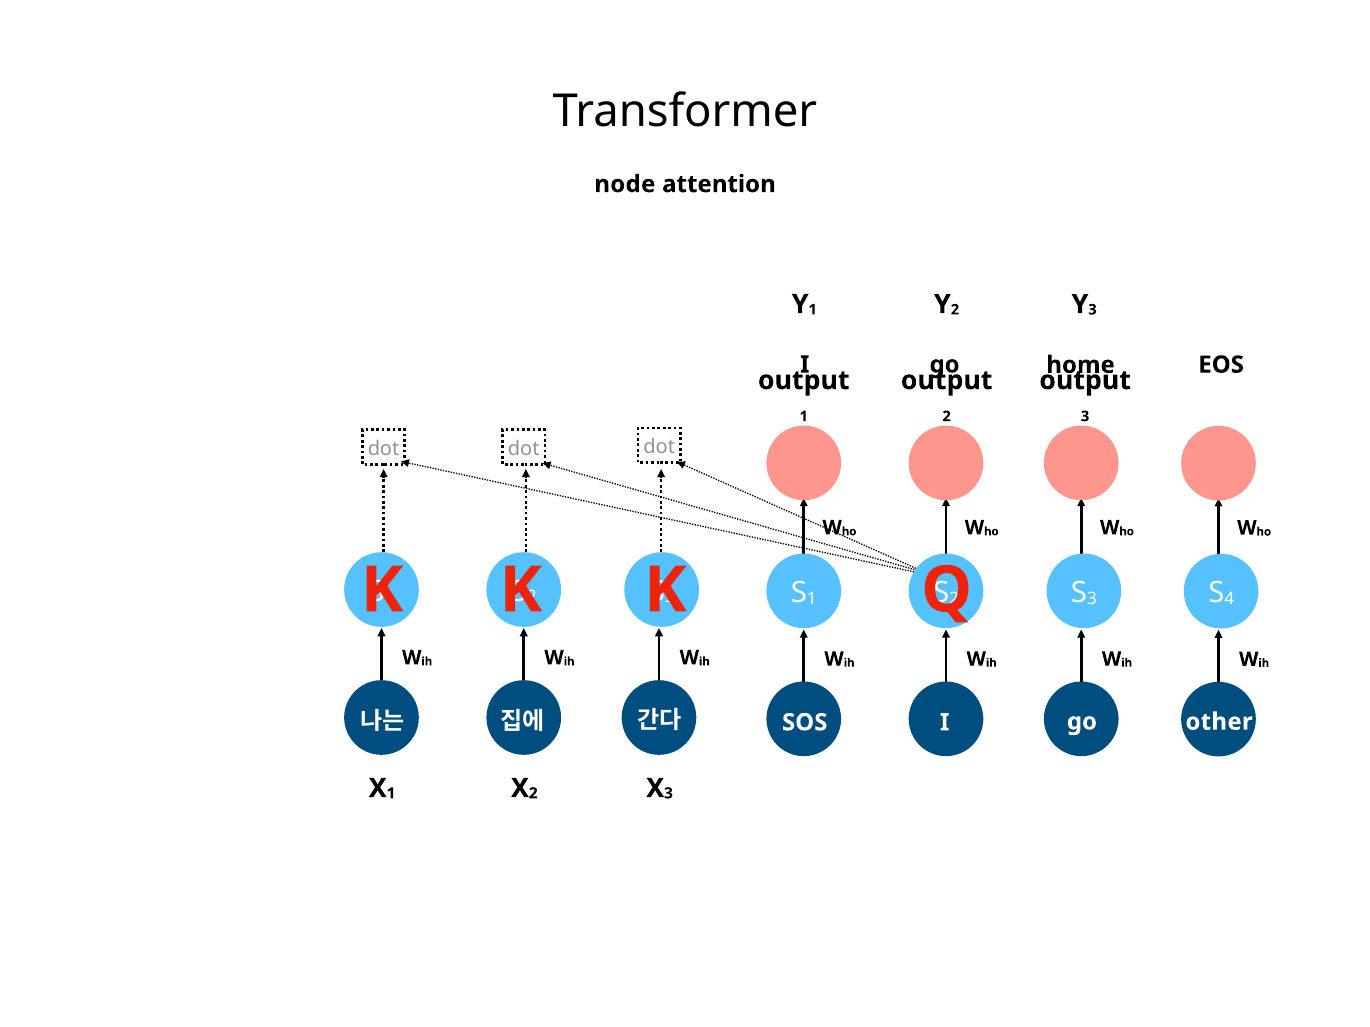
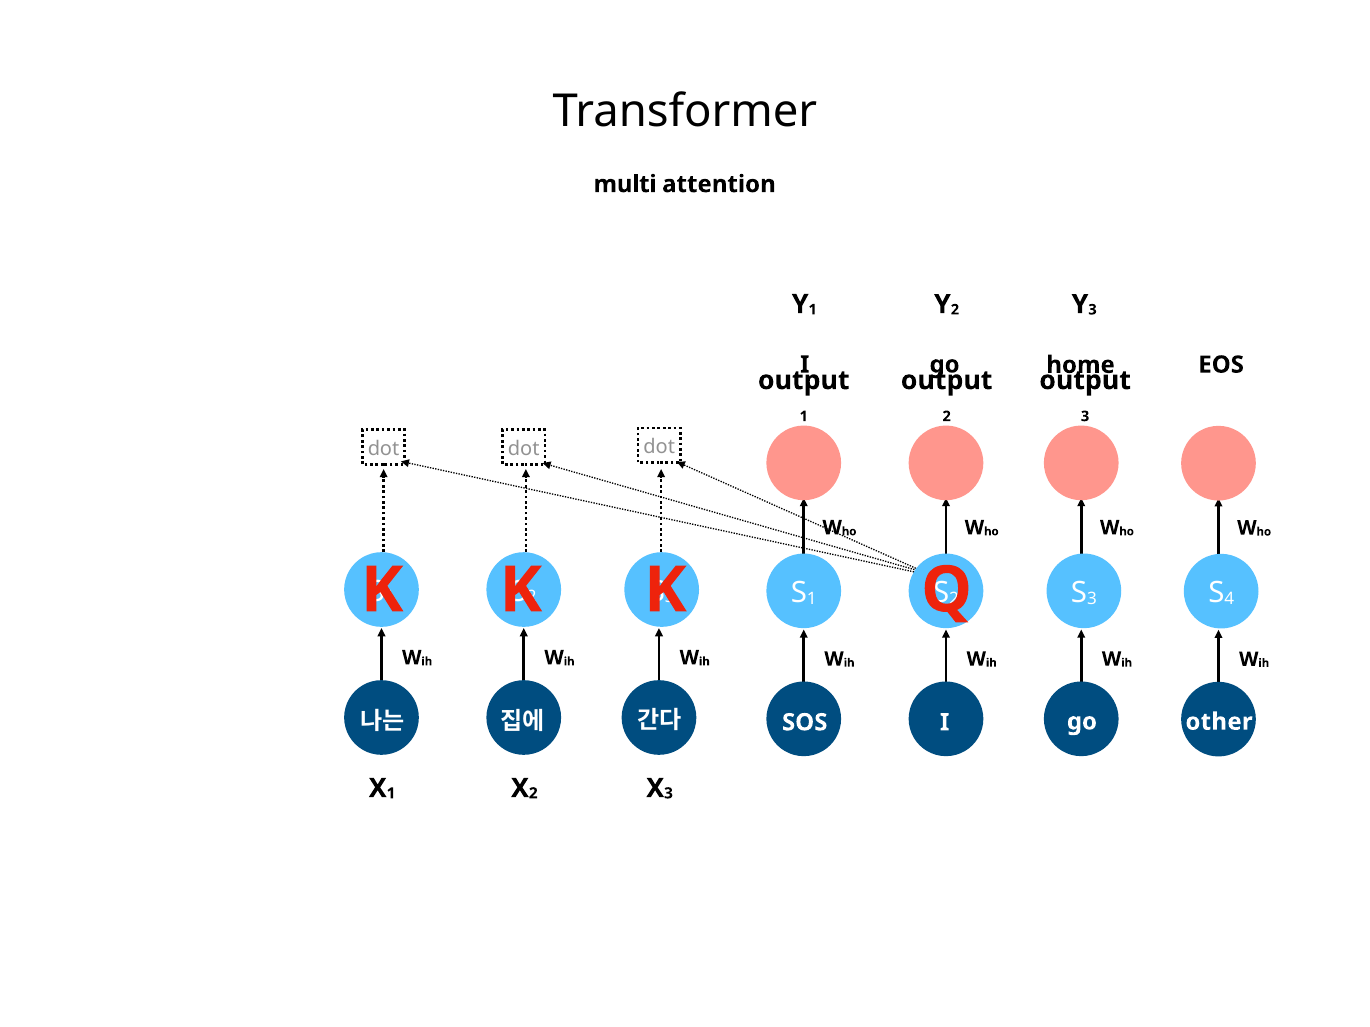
node: node -> multi
